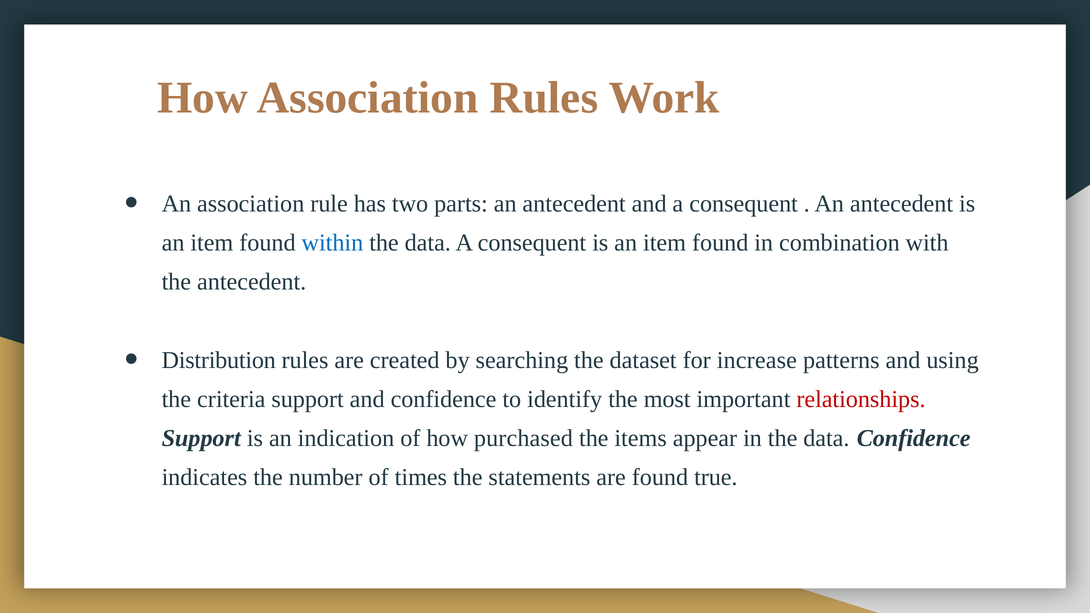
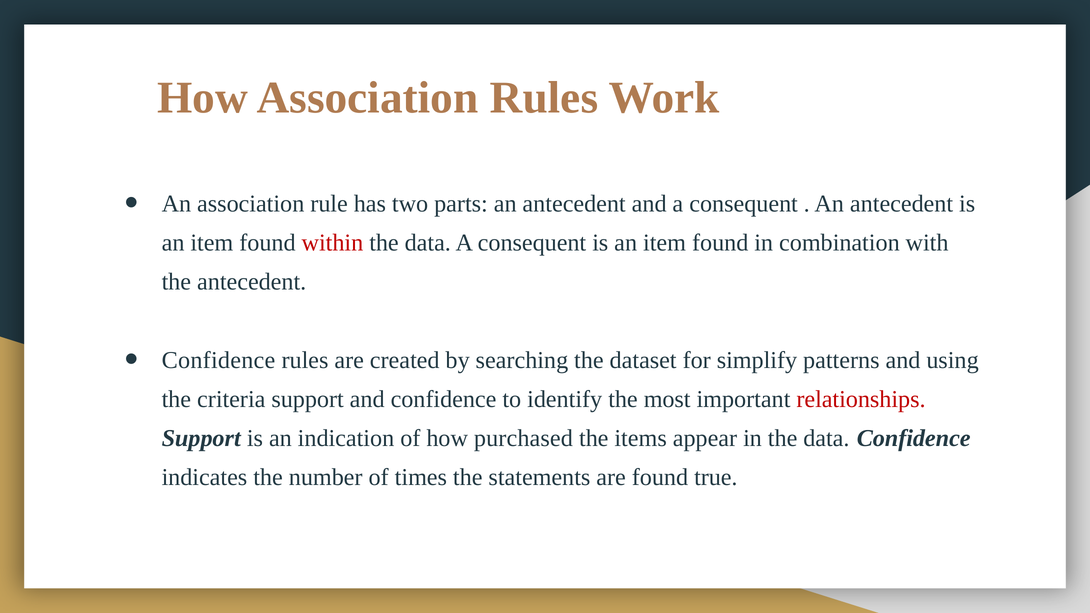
within colour: blue -> red
Distribution at (219, 360): Distribution -> Confidence
increase: increase -> simplify
